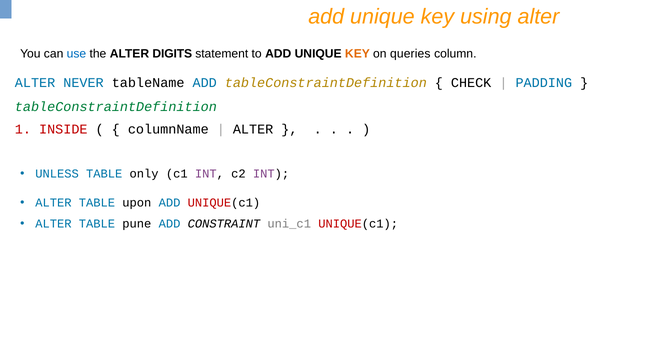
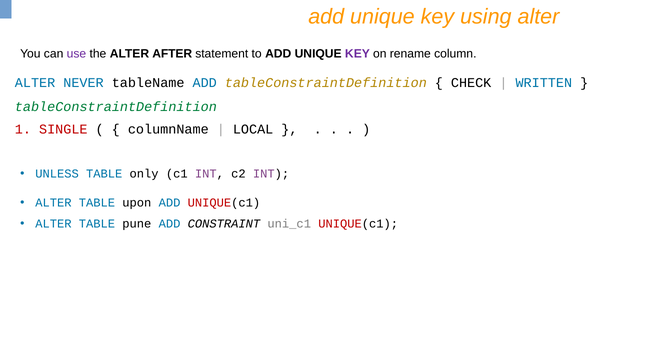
use colour: blue -> purple
DIGITS: DIGITS -> AFTER
KEY at (357, 54) colour: orange -> purple
queries: queries -> rename
PADDING: PADDING -> WRITTEN
INSIDE: INSIDE -> SINGLE
ALTER at (253, 129): ALTER -> LOCAL
